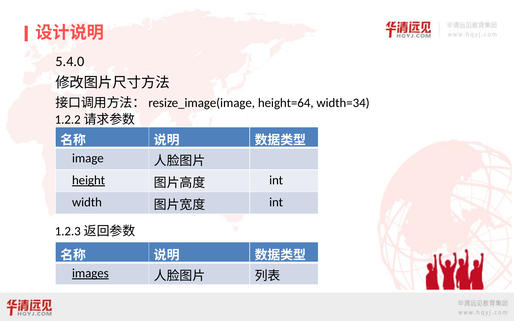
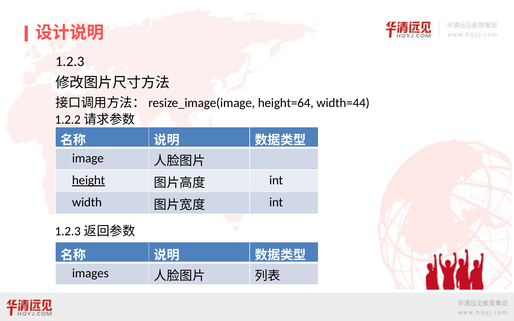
5.4.0: 5.4.0 -> 1.2.3
width=34: width=34 -> width=44
images underline: present -> none
